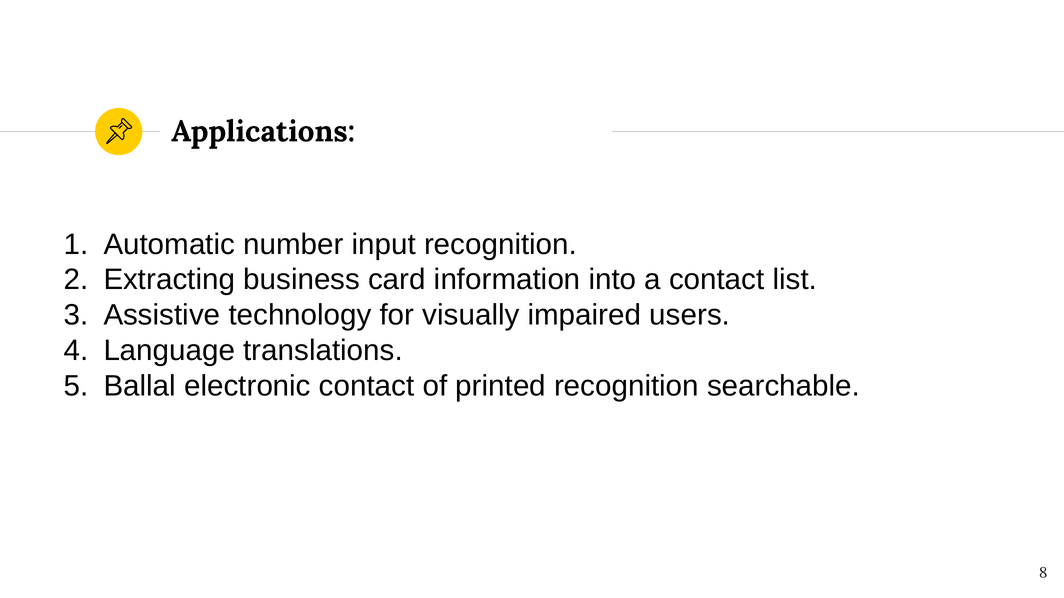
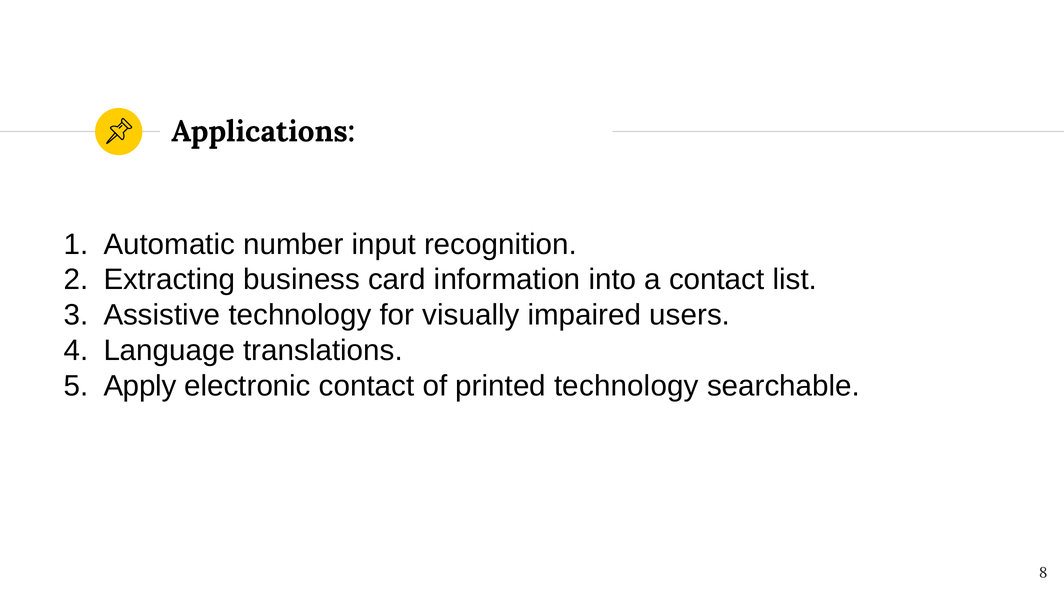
Ballal: Ballal -> Apply
printed recognition: recognition -> technology
